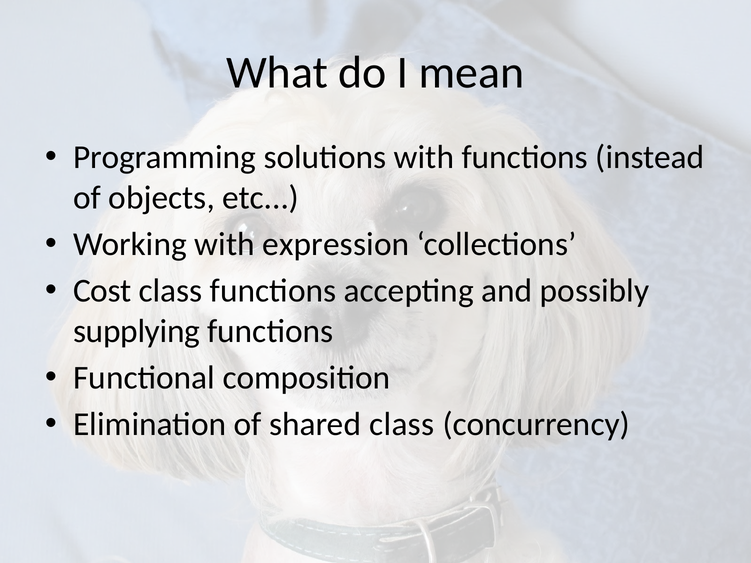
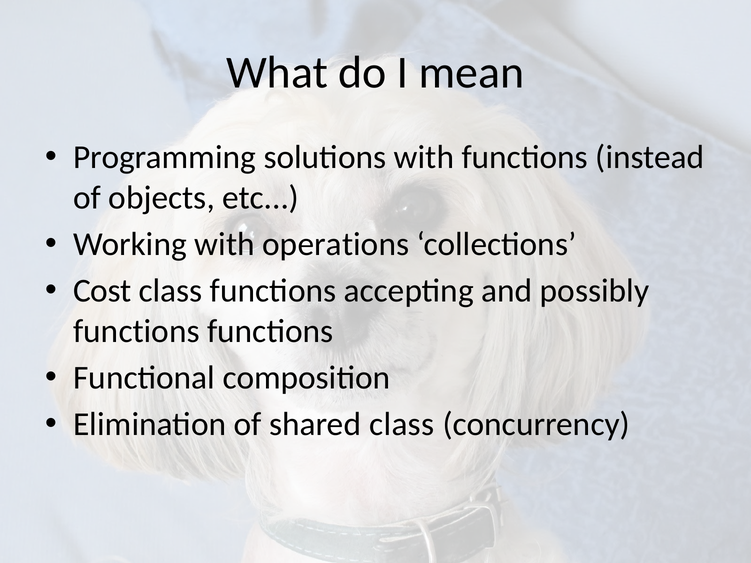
expression: expression -> operations
supplying at (137, 331): supplying -> functions
